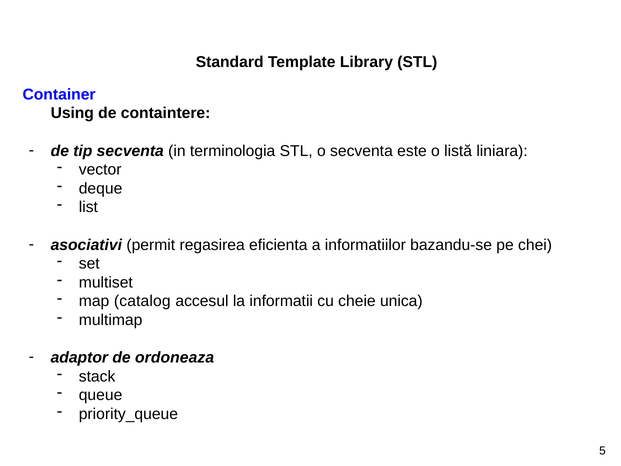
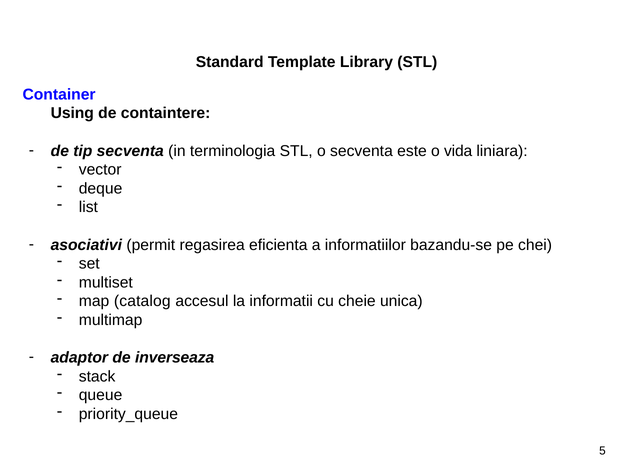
listă: listă -> vida
ordoneaza: ordoneaza -> inverseaza
